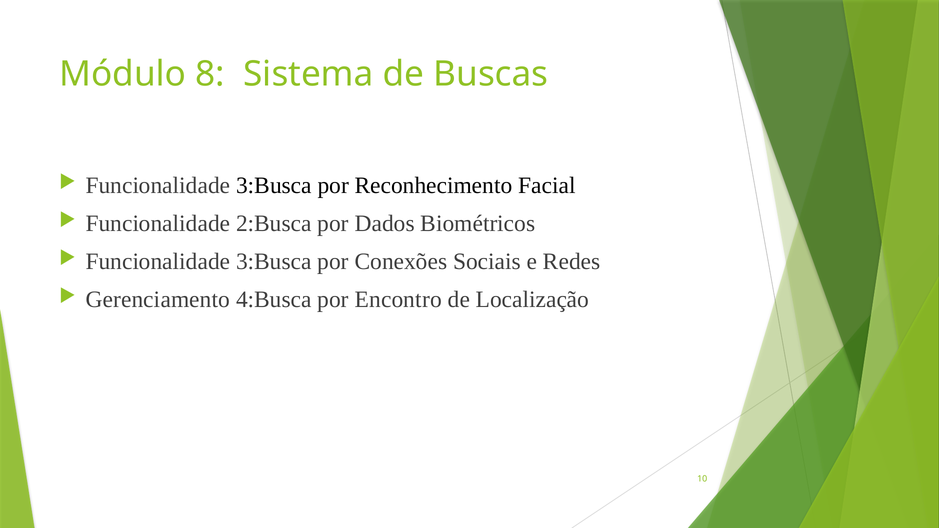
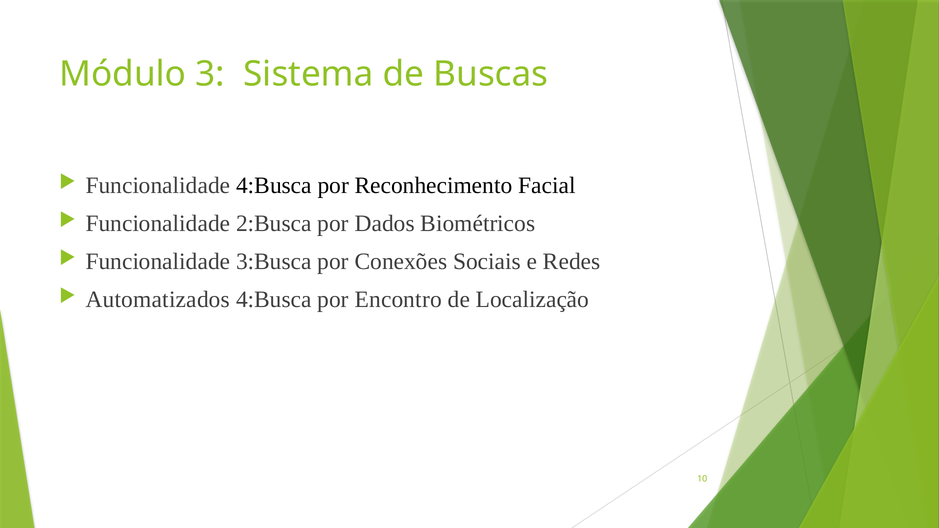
8: 8 -> 3
3:Busca at (274, 186): 3:Busca -> 4:Busca
Gerenciamento: Gerenciamento -> Automatizados
